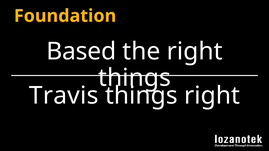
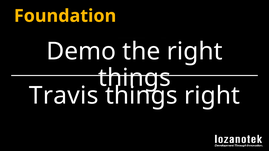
Based: Based -> Demo
